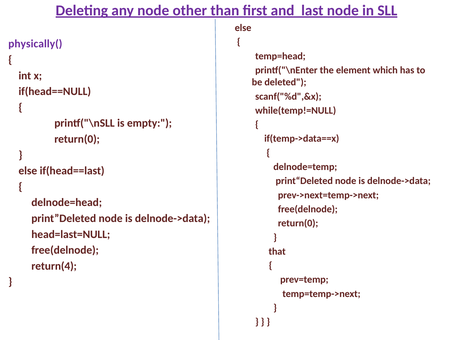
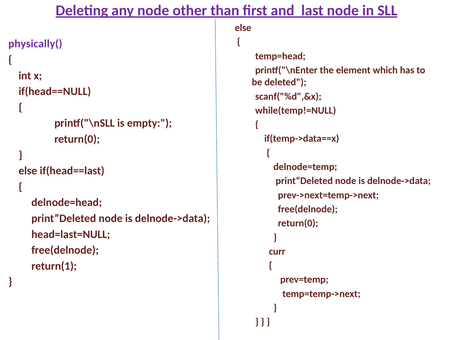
that: that -> curr
return(4: return(4 -> return(1
